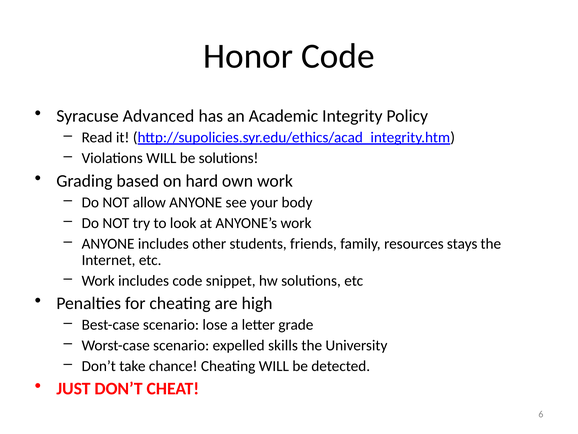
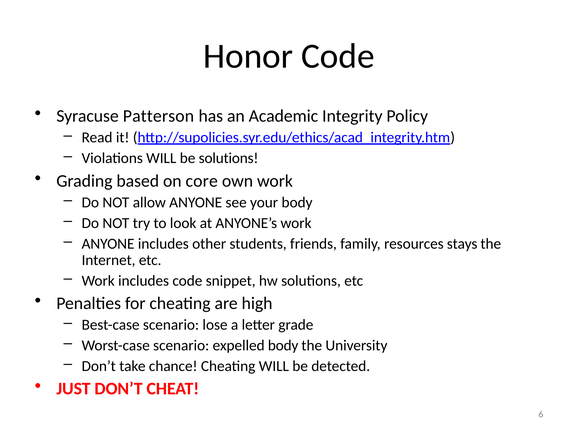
Advanced: Advanced -> Patterson
hard: hard -> core
expelled skills: skills -> body
